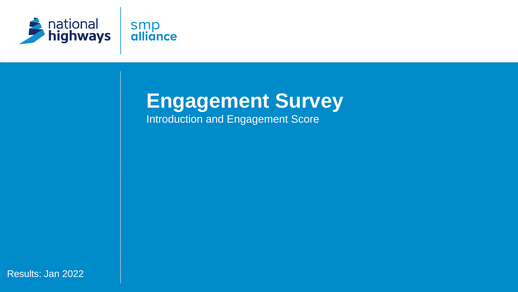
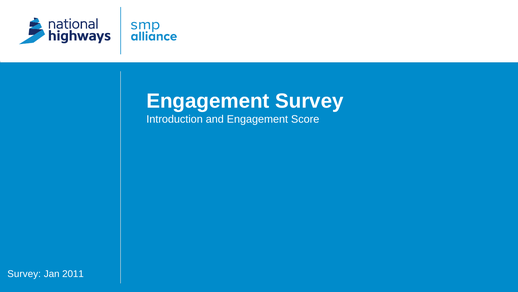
Results at (24, 273): Results -> Survey
2022: 2022 -> 2011
